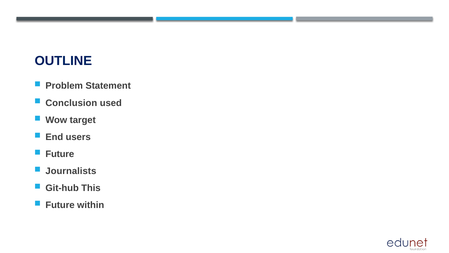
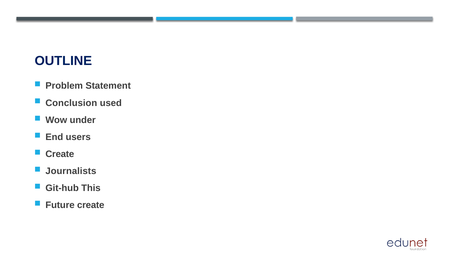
target: target -> under
Future at (60, 154): Future -> Create
Future within: within -> create
